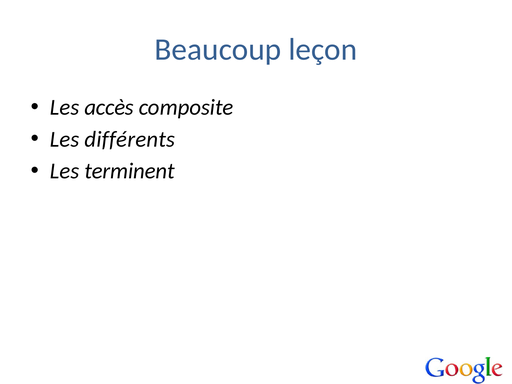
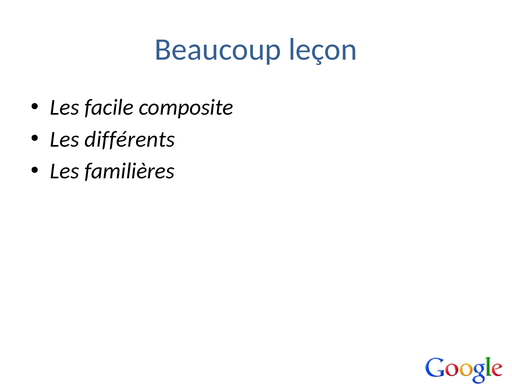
accès: accès -> facile
terminent: terminent -> familières
